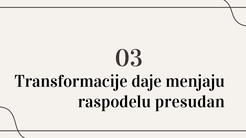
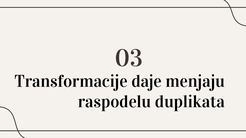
presudan: presudan -> duplikata
